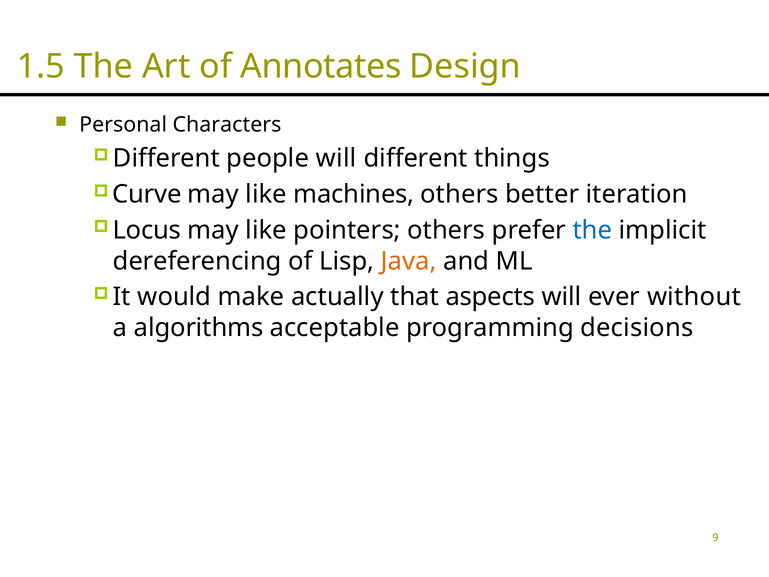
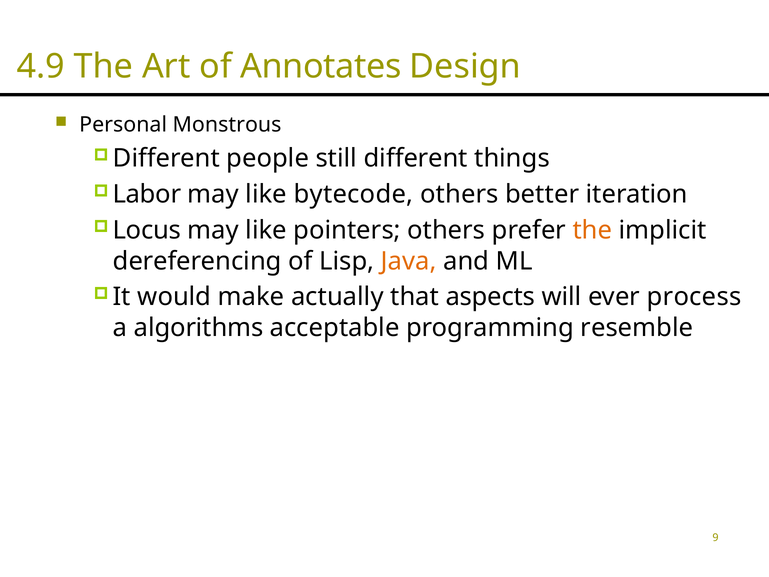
1.5: 1.5 -> 4.9
Characters: Characters -> Monstrous
people will: will -> still
Curve: Curve -> Labor
machines: machines -> bytecode
the at (592, 230) colour: blue -> orange
without: without -> process
decisions: decisions -> resemble
